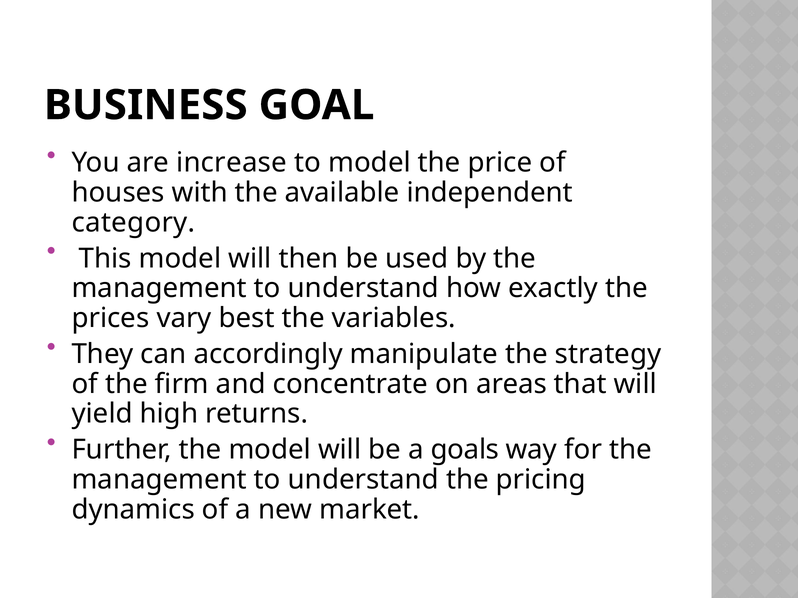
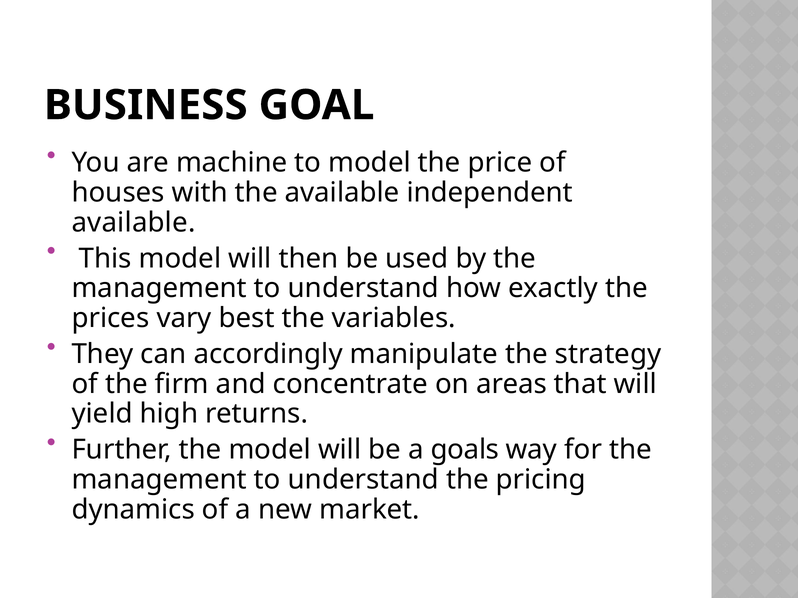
increase: increase -> machine
category at (134, 223): category -> available
